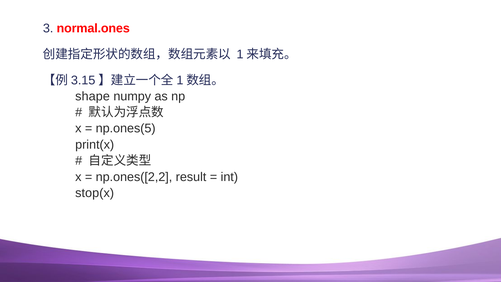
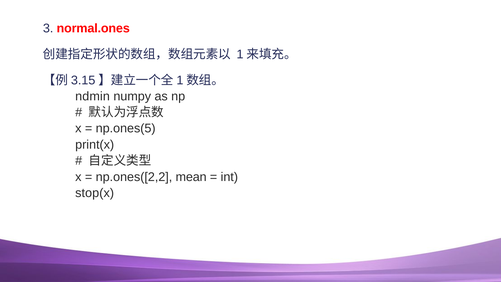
shape: shape -> ndmin
result: result -> mean
